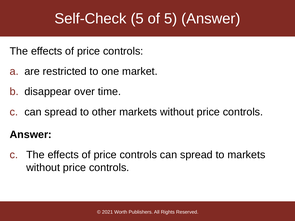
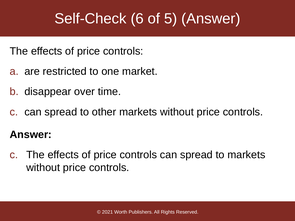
Self-Check 5: 5 -> 6
